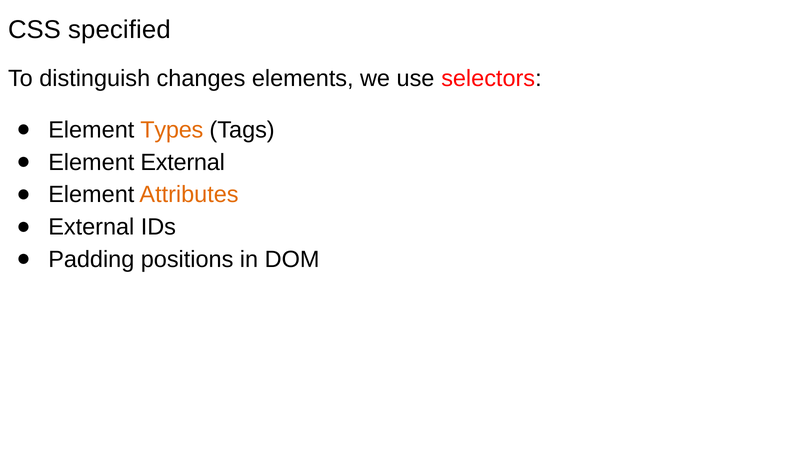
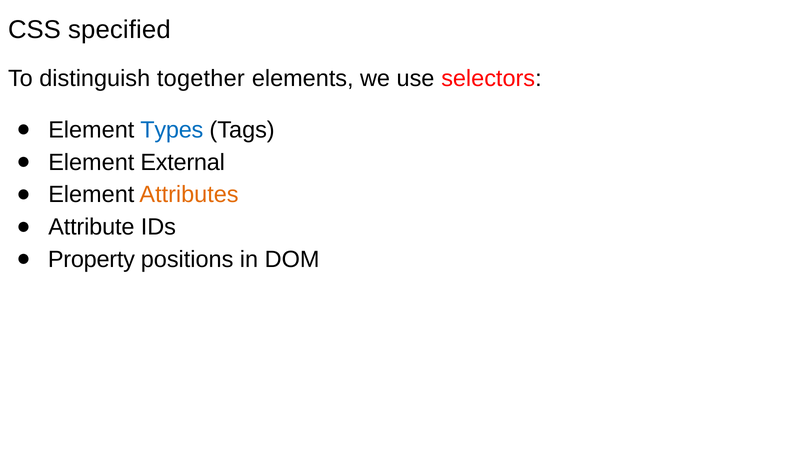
changes: changes -> together
Types colour: orange -> blue
External at (91, 227): External -> Attribute
Padding: Padding -> Property
